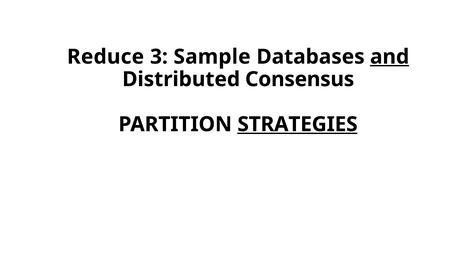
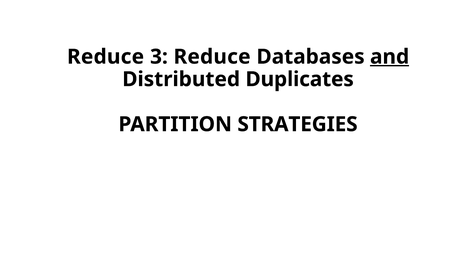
3 Sample: Sample -> Reduce
Consensus: Consensus -> Duplicates
STRATEGIES underline: present -> none
